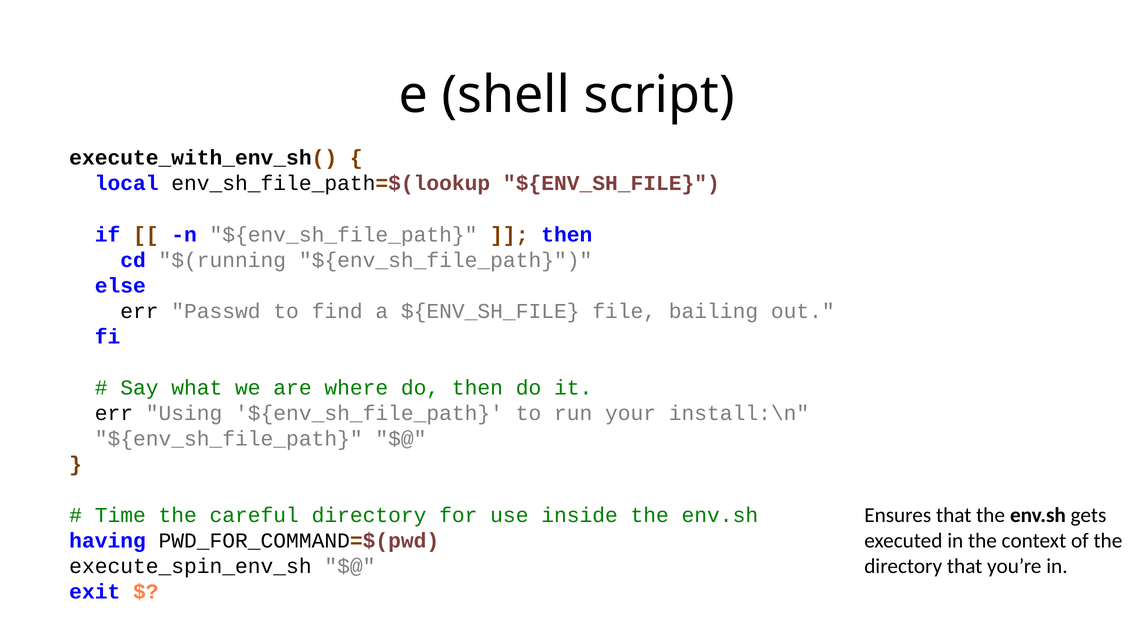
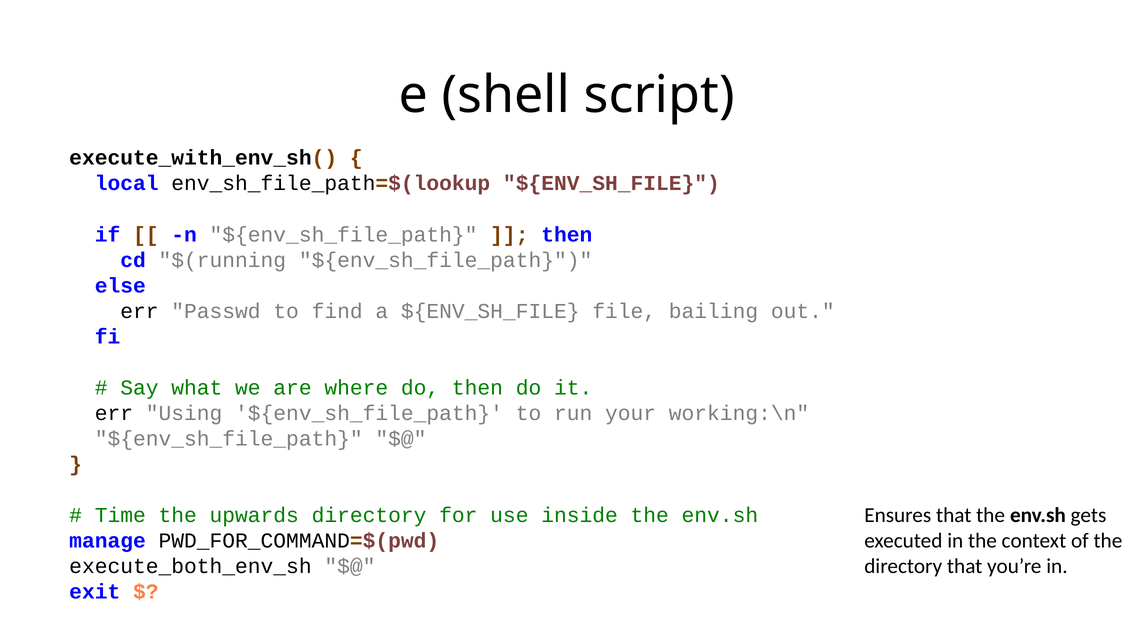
install:\n: install:\n -> working:\n
careful: careful -> upwards
having: having -> manage
execute_spin_env_sh: execute_spin_env_sh -> execute_both_env_sh
